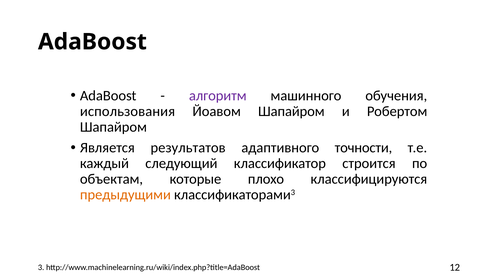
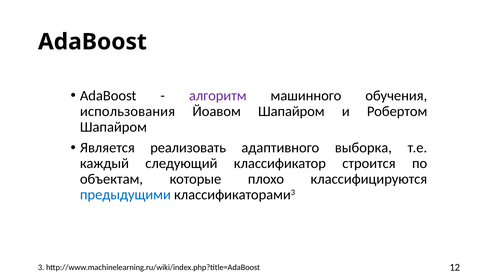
результатов: результатов -> реализовать
точности: точности -> выборка
предыдущими colour: orange -> blue
